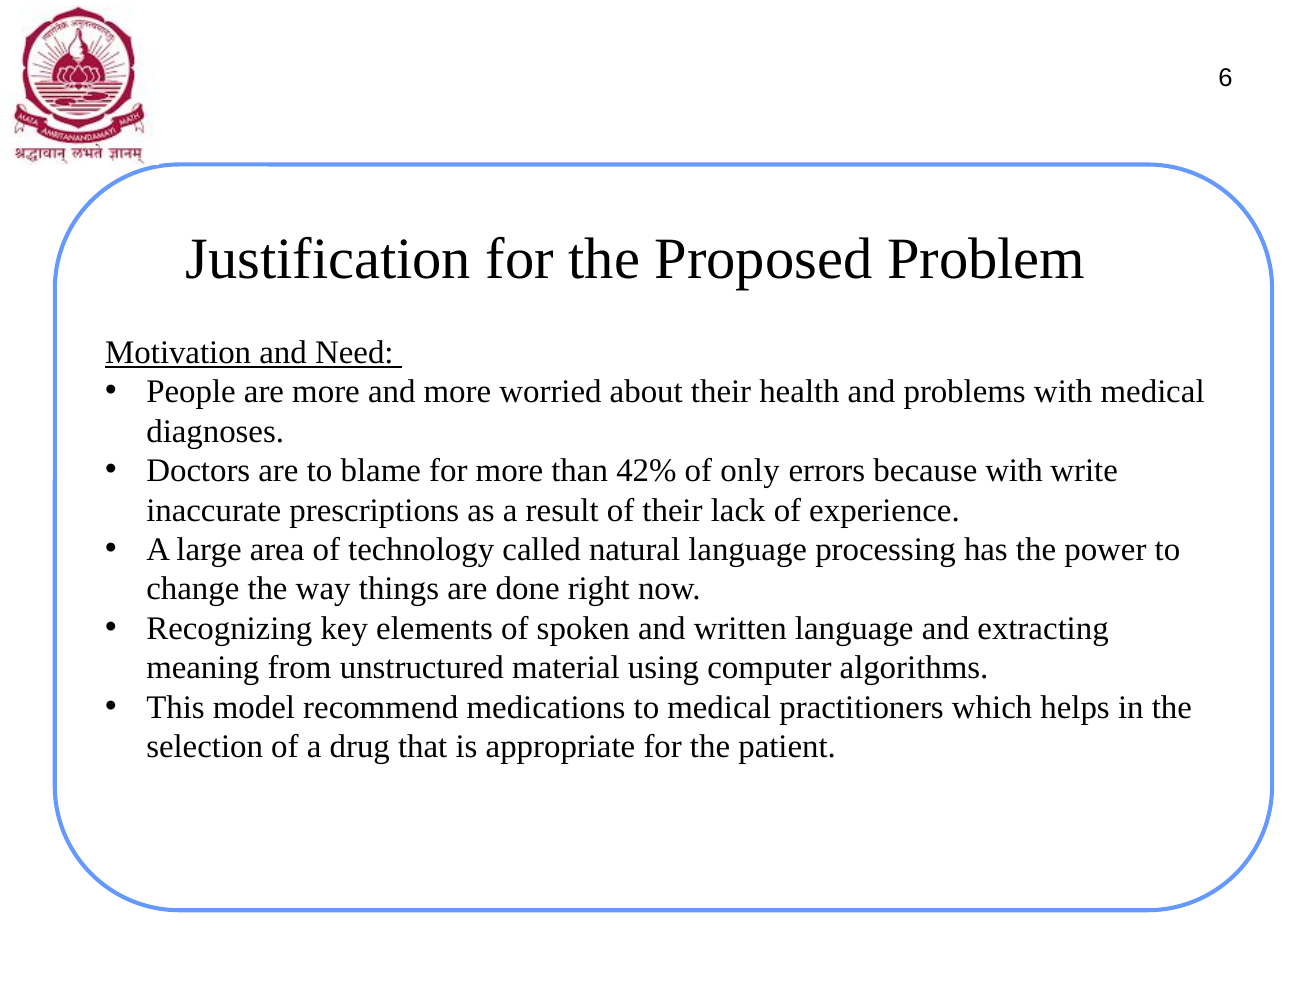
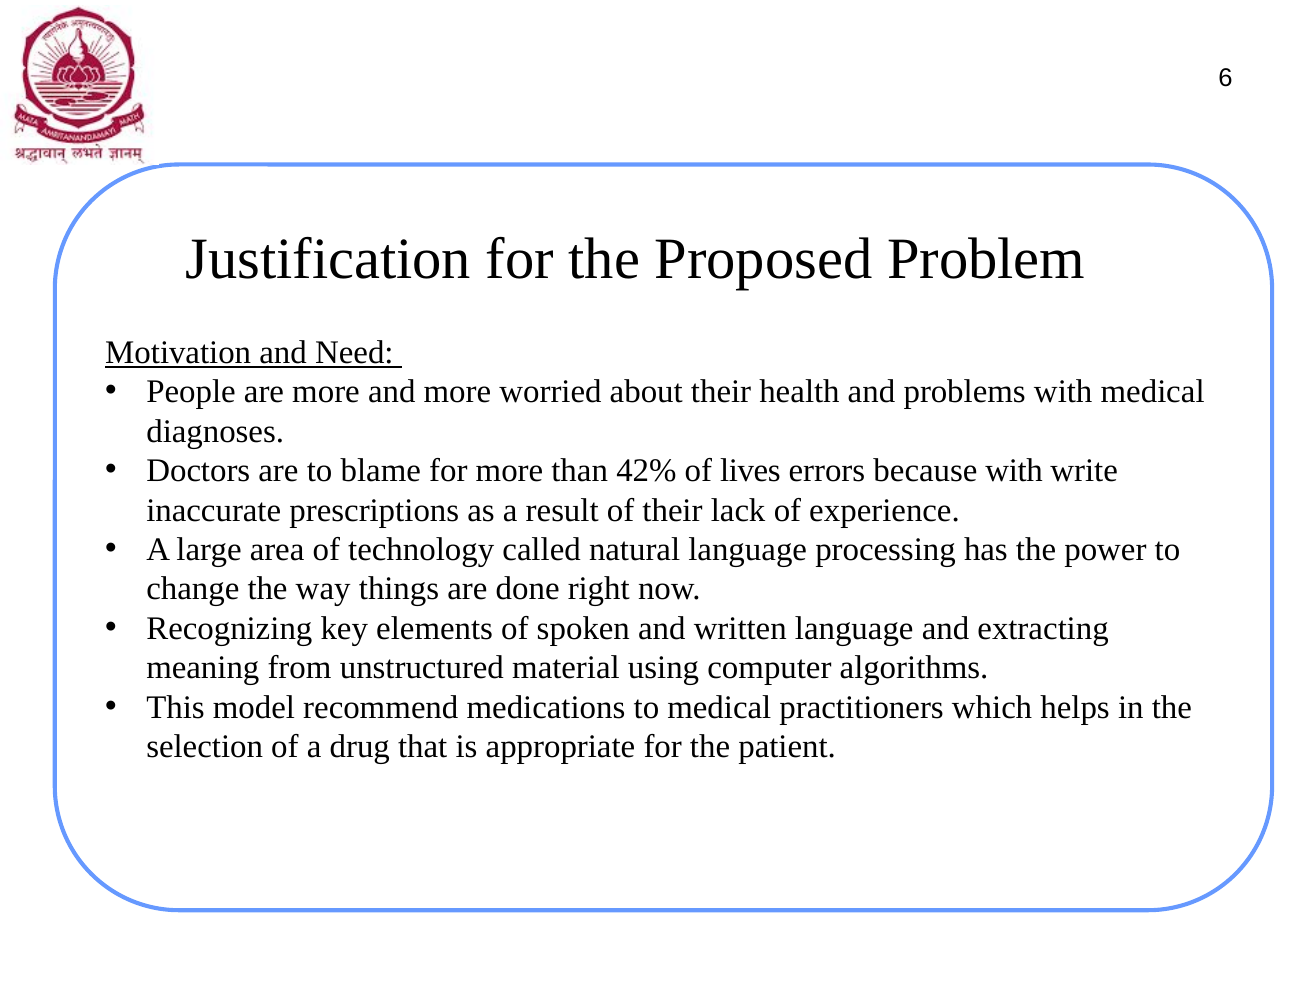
only: only -> lives
